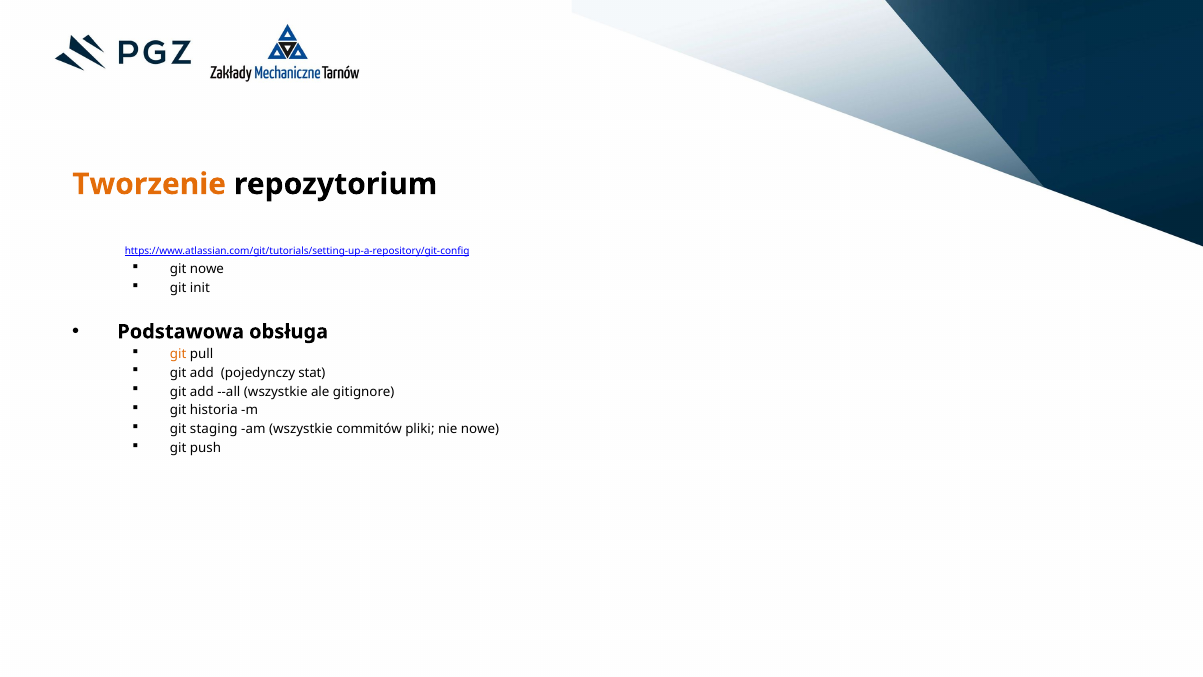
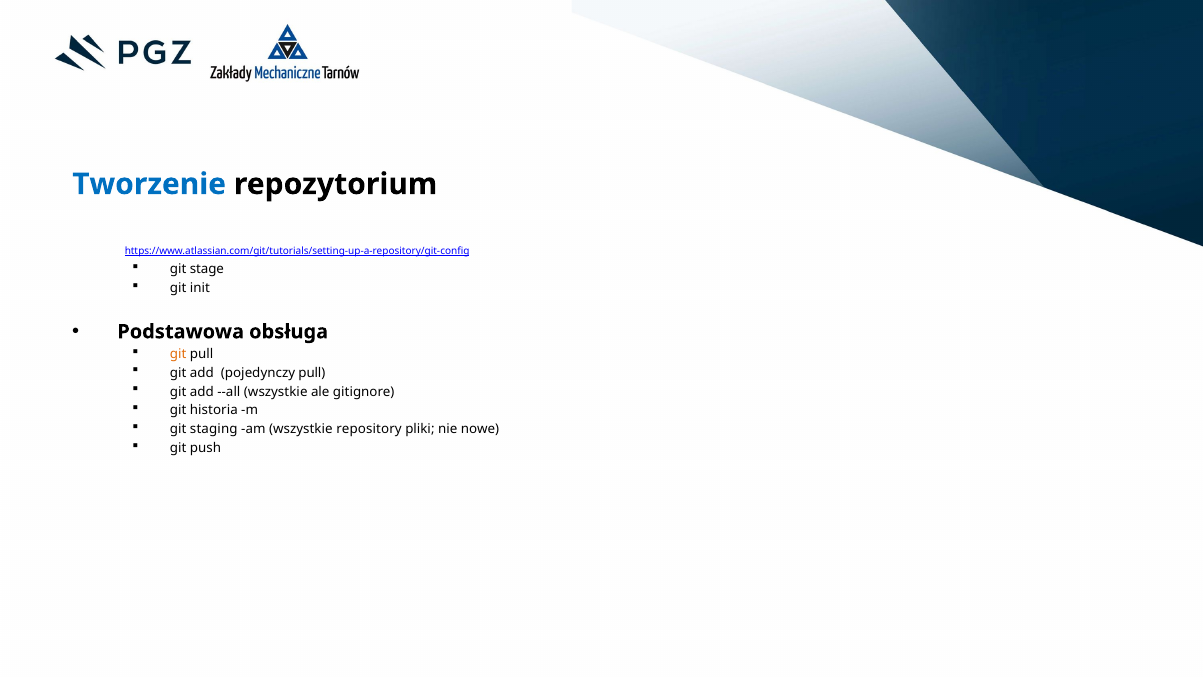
Tworzenie colour: orange -> blue
git nowe: nowe -> stage
pojedynczy stat: stat -> pull
commitów: commitów -> repository
